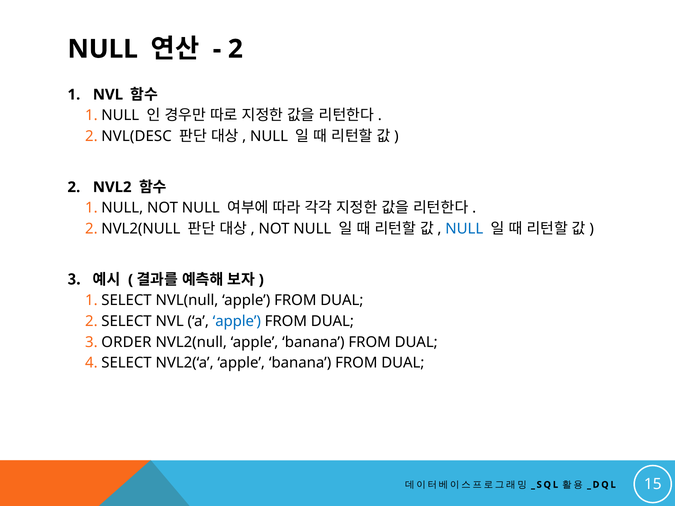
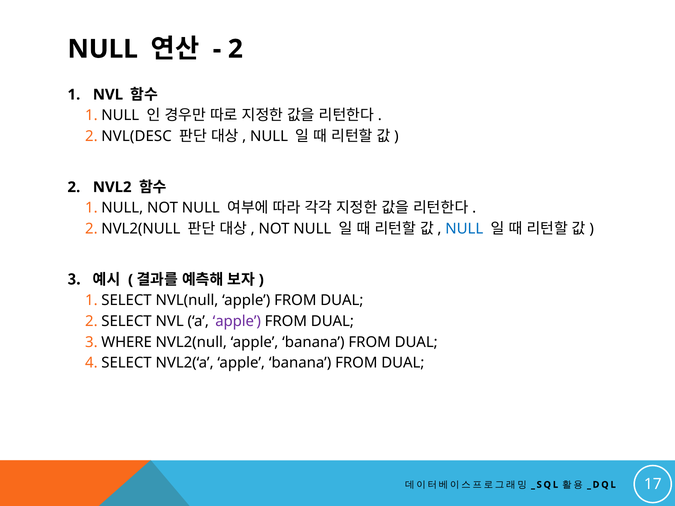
apple at (237, 321) colour: blue -> purple
ORDER: ORDER -> WHERE
15: 15 -> 17
